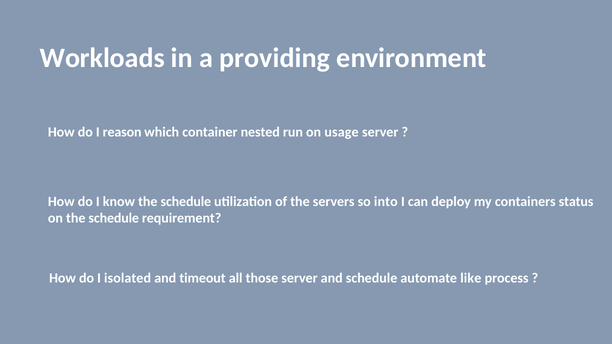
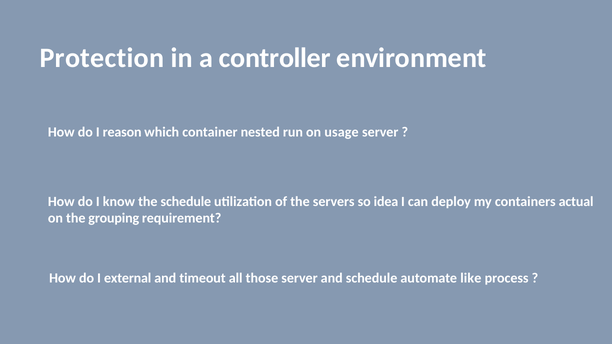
Workloads: Workloads -> Protection
providing: providing -> controller
into: into -> idea
status: status -> actual
on the schedule: schedule -> grouping
isolated: isolated -> external
